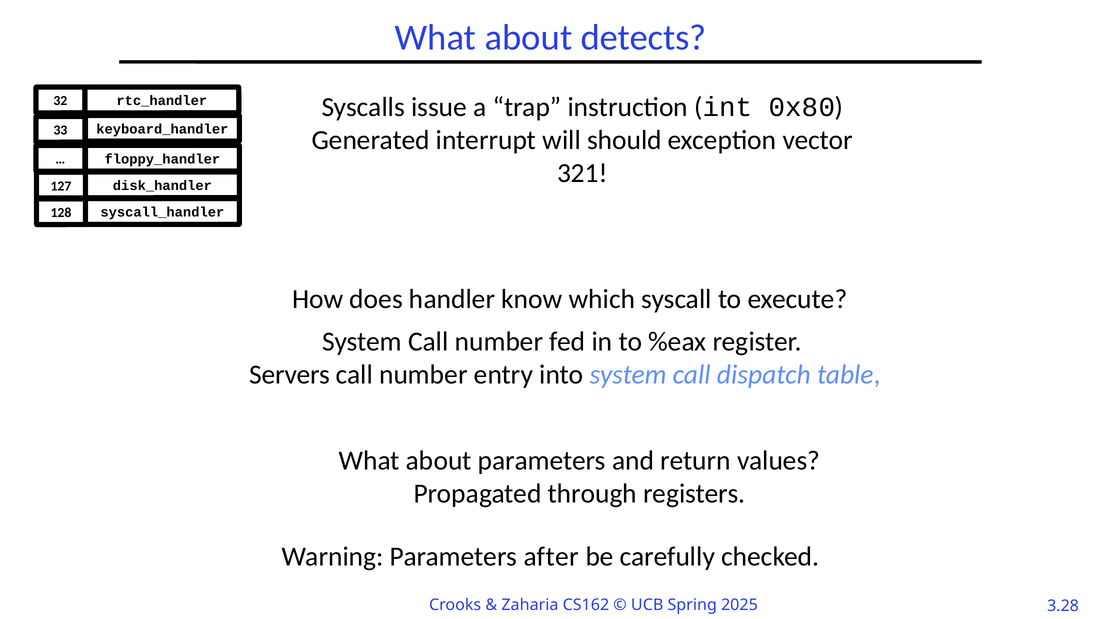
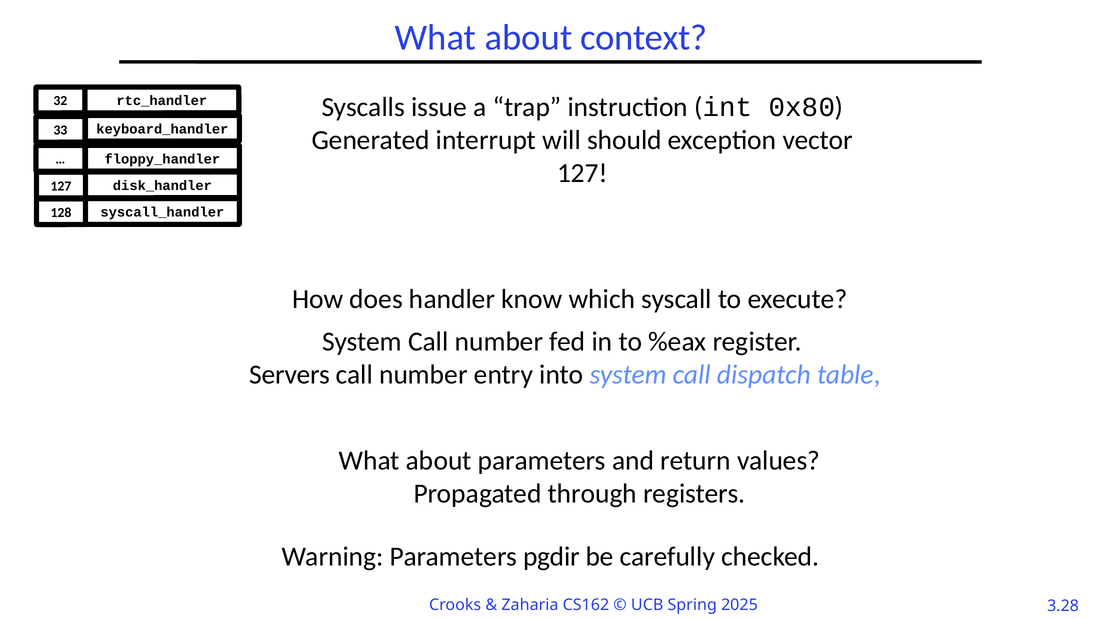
detects: detects -> context
321 at (582, 173): 321 -> 127
after: after -> pgdir
